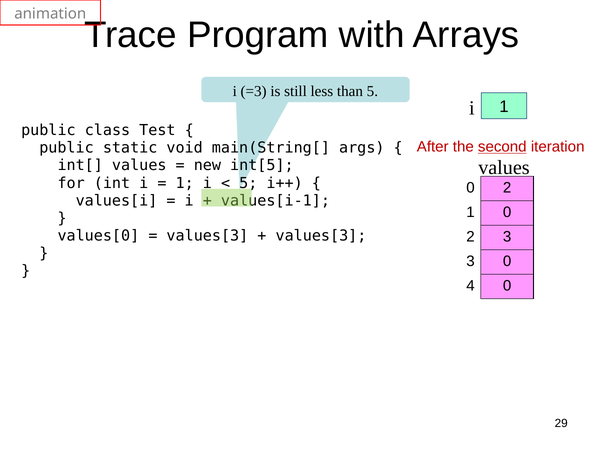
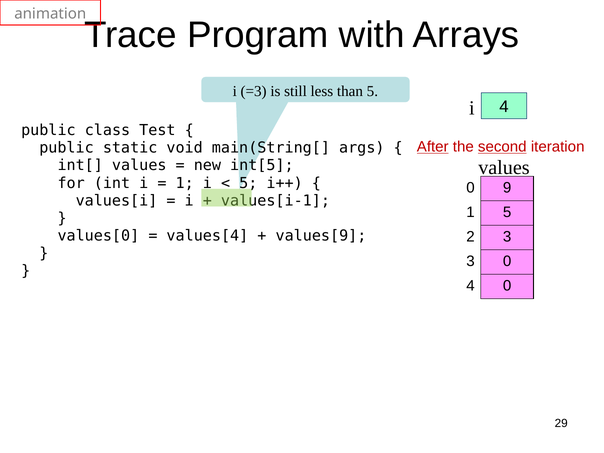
i 1: 1 -> 4
After underline: none -> present
2 at (507, 188): 2 -> 9
1 0: 0 -> 5
values[3 at (207, 236): values[3 -> values[4
values[3 at (321, 236): values[3 -> values[9
